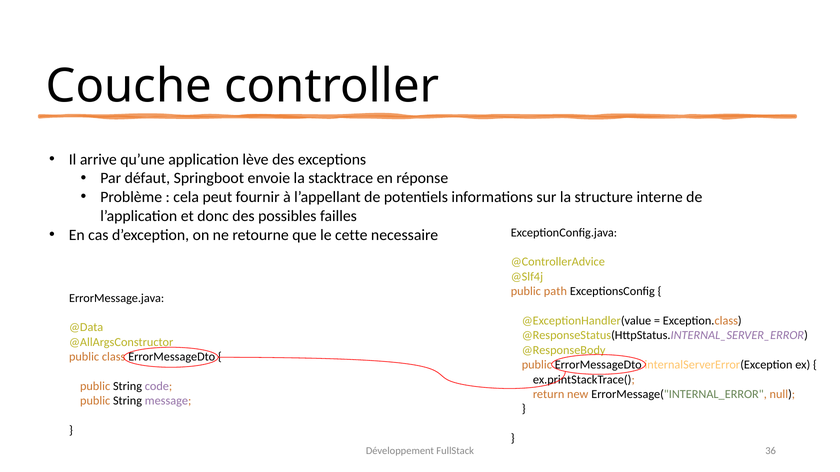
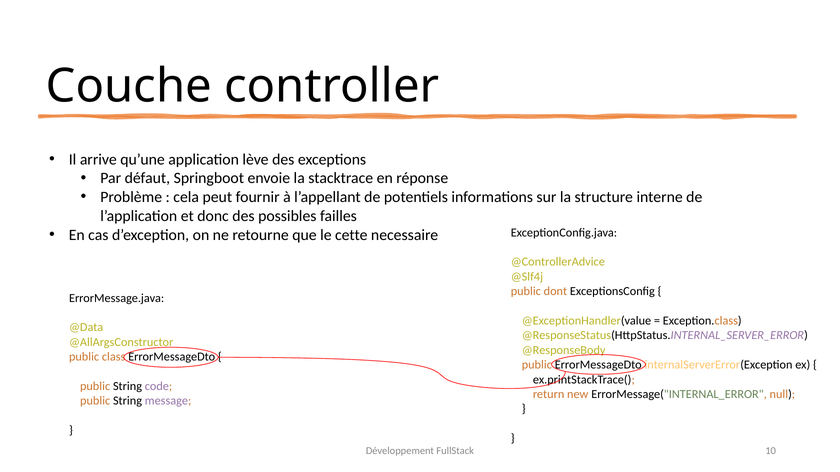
path: path -> dont
36: 36 -> 10
